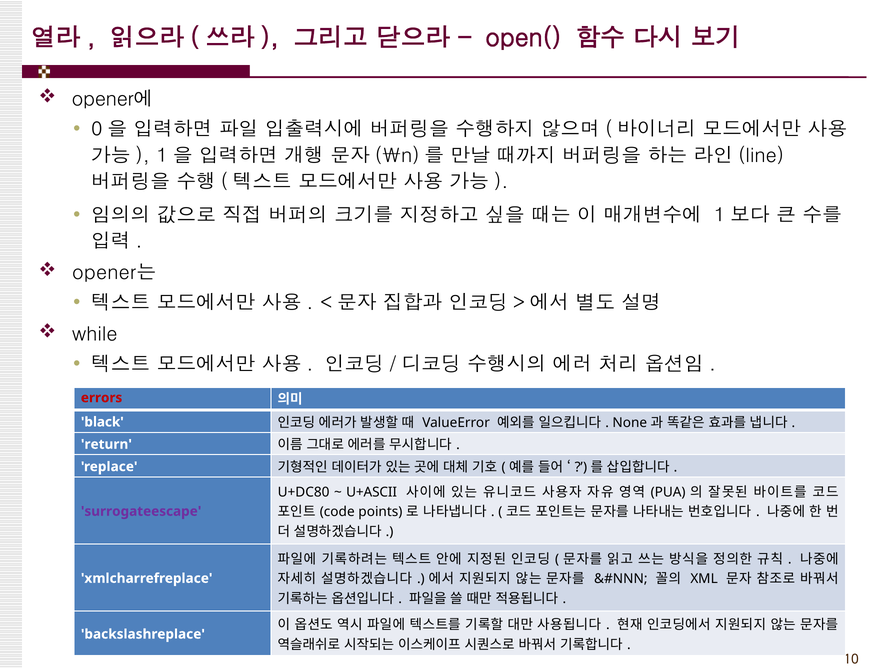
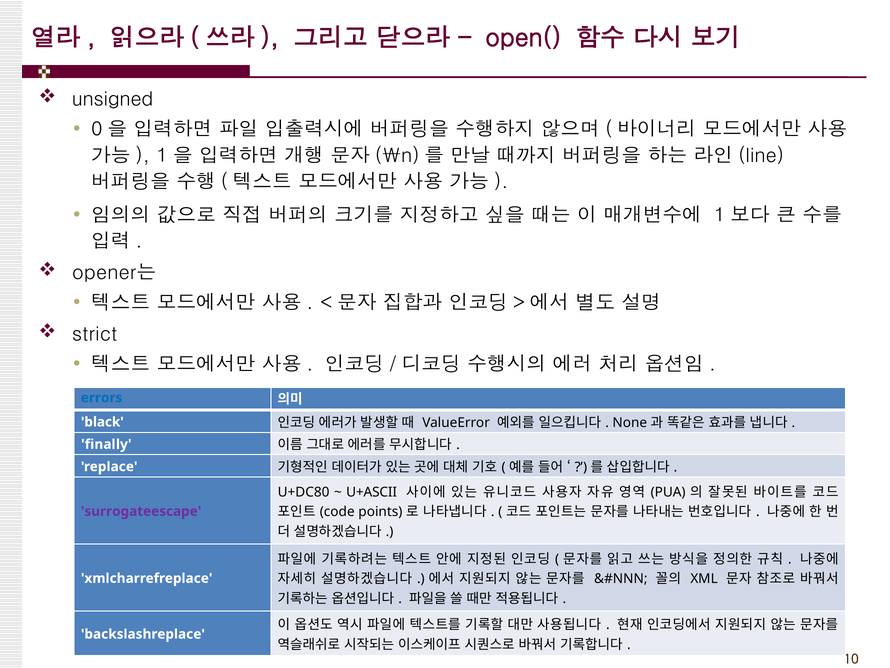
opener에: opener에 -> unsigned
while: while -> strict
errors colour: red -> blue
return: return -> finally
